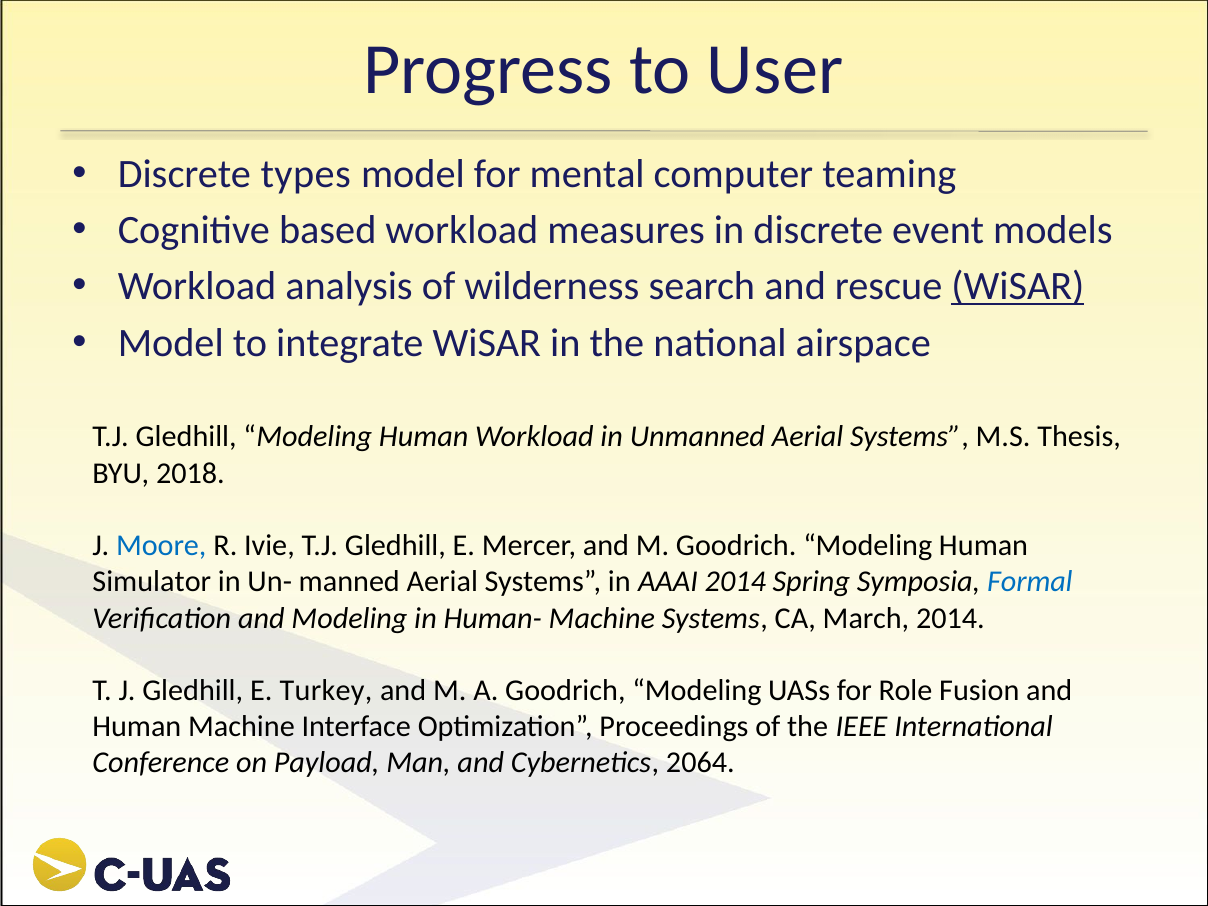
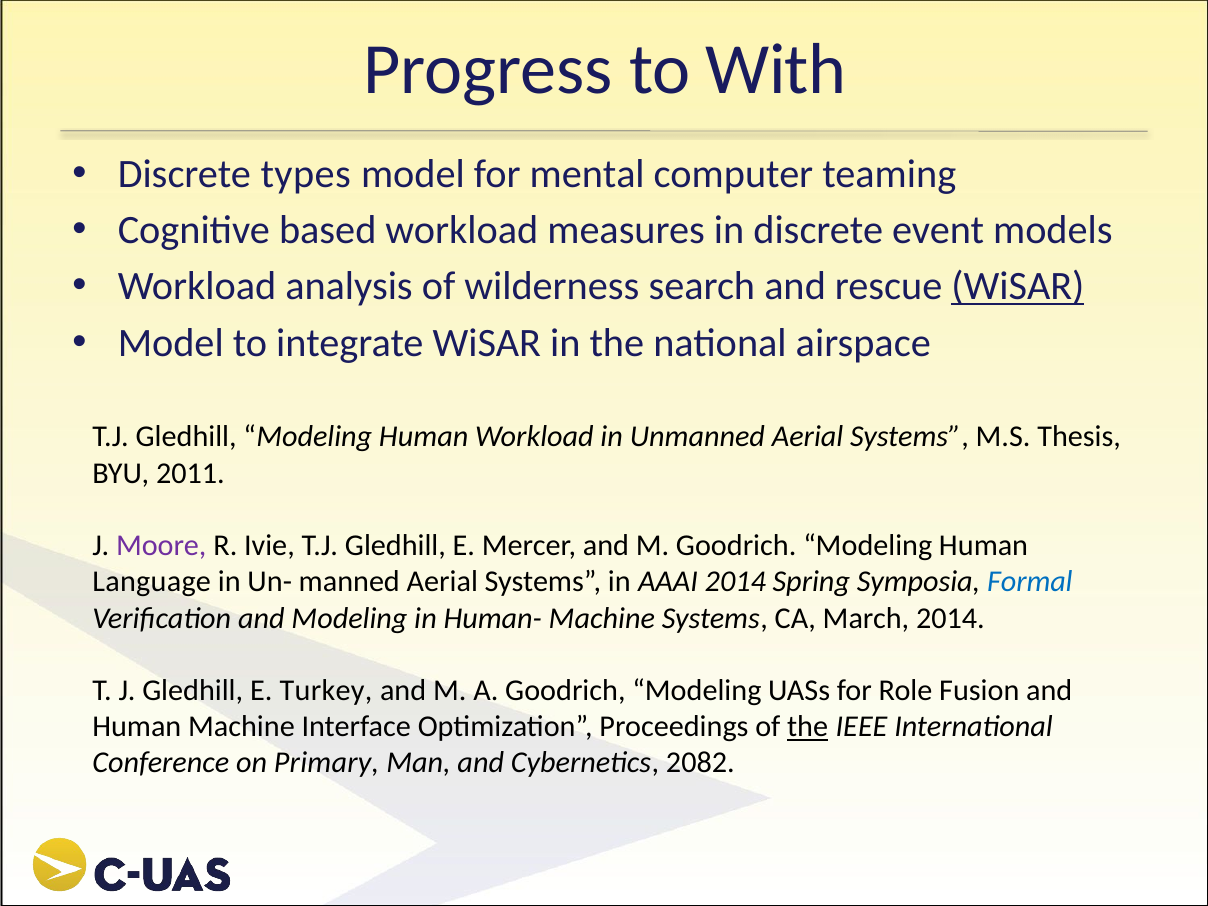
User: User -> With
2018: 2018 -> 2011
Moore colour: blue -> purple
Simulator: Simulator -> Language
the at (808, 727) underline: none -> present
Payload: Payload -> Primary
2064: 2064 -> 2082
